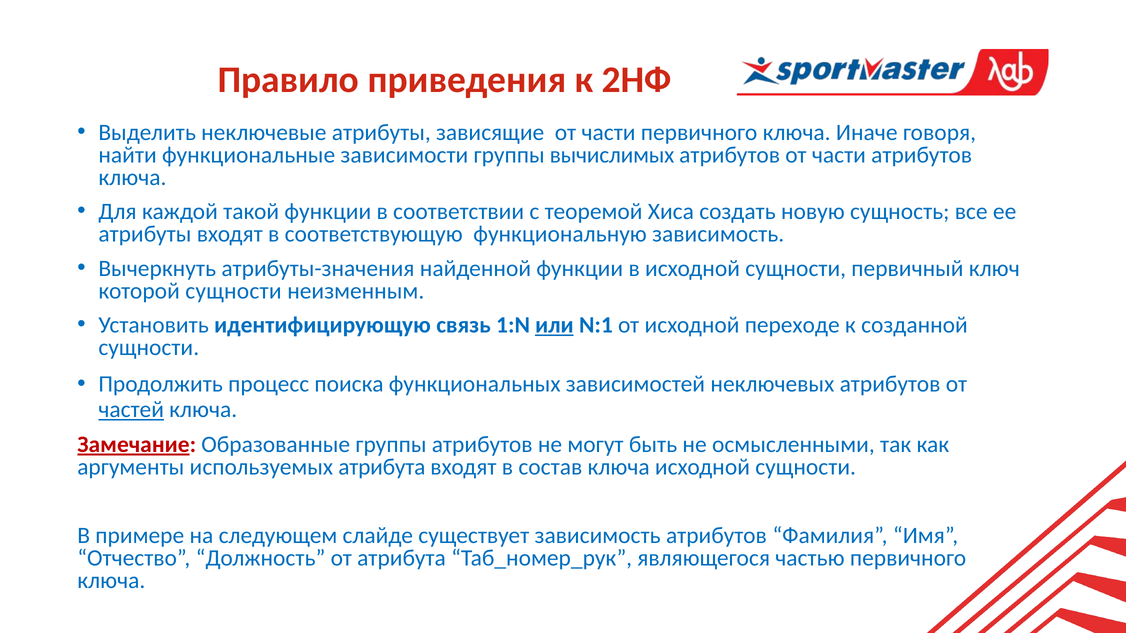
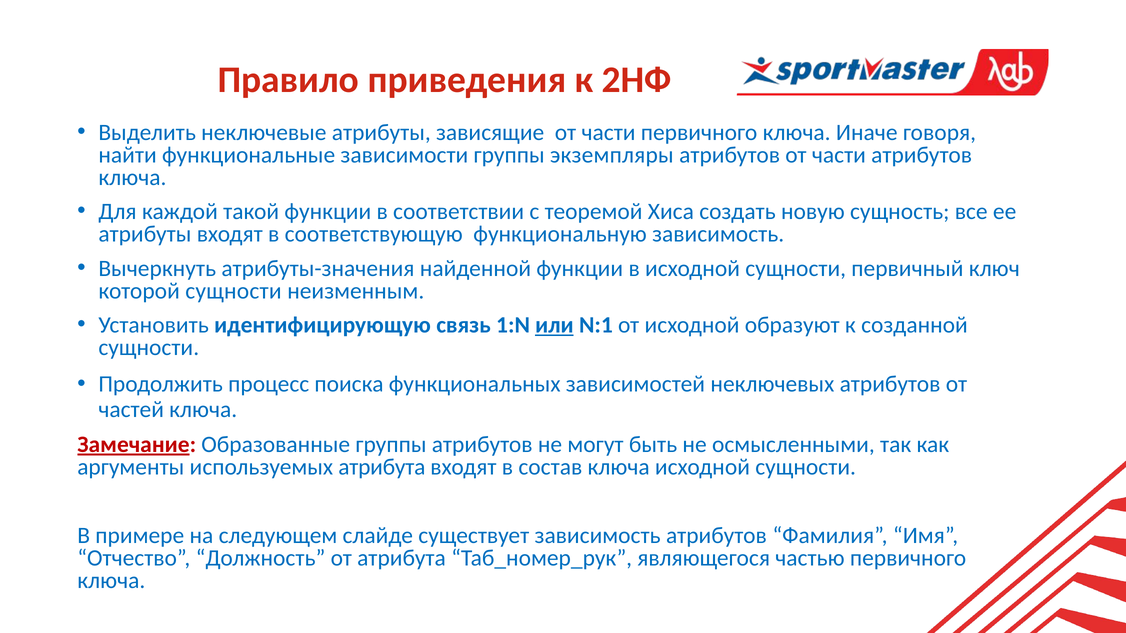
вычислимых: вычислимых -> экземпляры
переходе: переходе -> образуют
частей underline: present -> none
